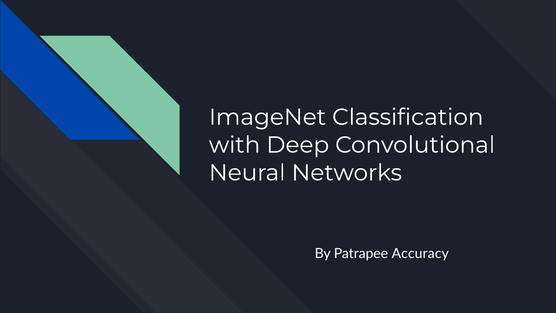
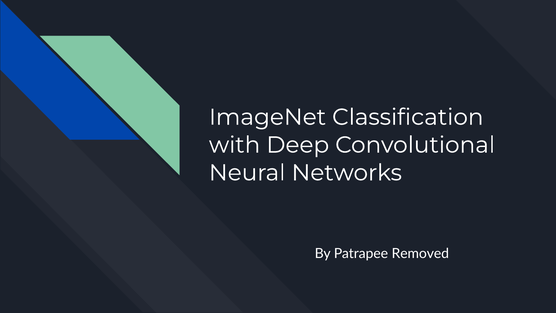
Accuracy: Accuracy -> Removed
